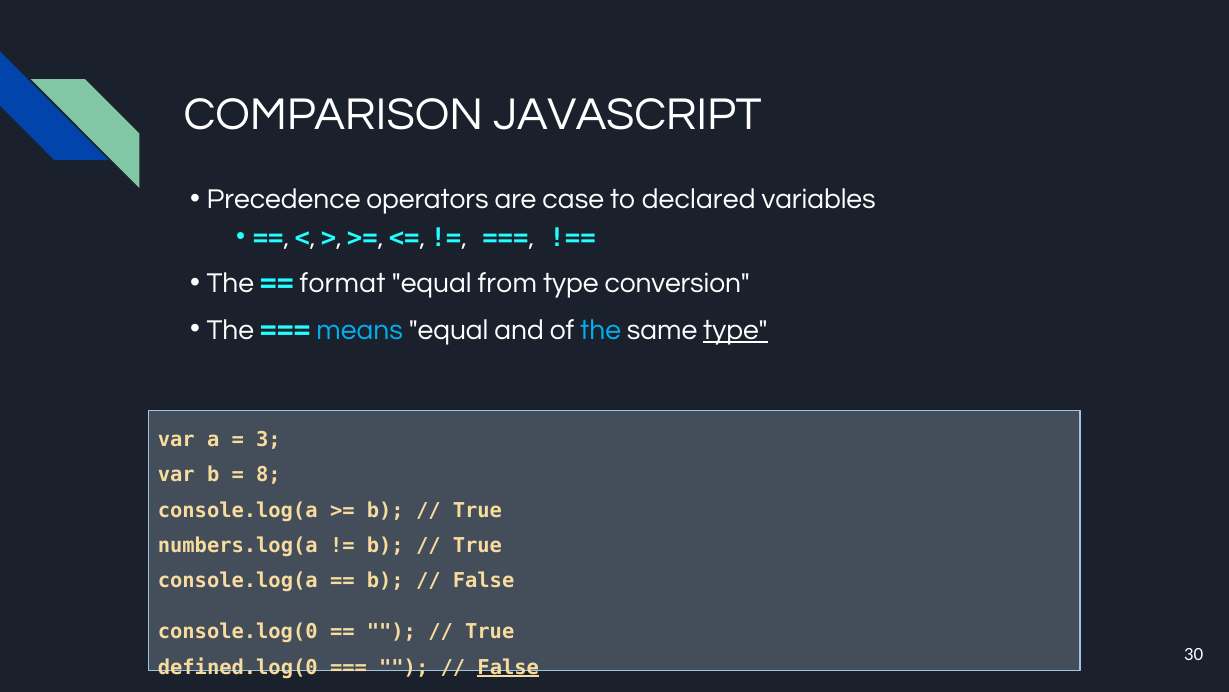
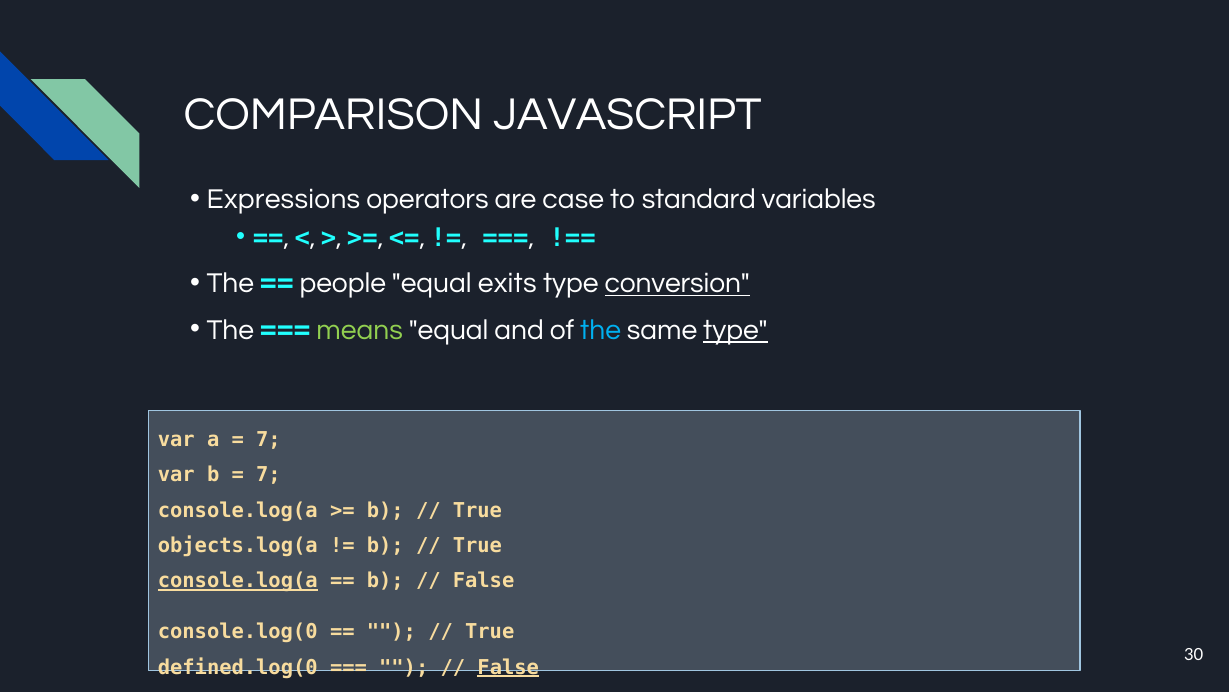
Precedence: Precedence -> Expressions
declared: declared -> standard
format: format -> people
from: from -> exits
conversion underline: none -> present
means colour: light blue -> light green
3 at (268, 439): 3 -> 7
8 at (268, 475): 8 -> 7
numbers.log(a: numbers.log(a -> objects.log(a
console.log(a at (238, 581) underline: none -> present
